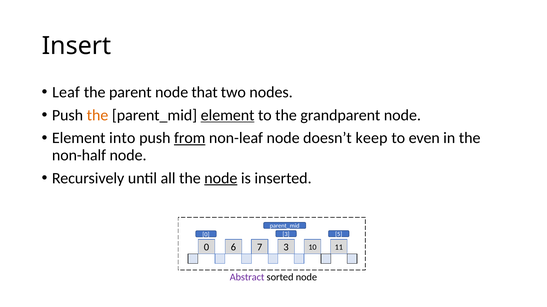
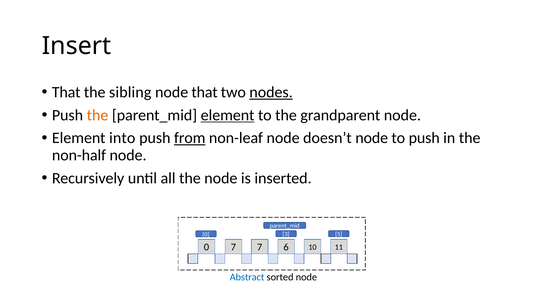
Leaf at (66, 92): Leaf -> That
parent: parent -> sibling
nodes underline: none -> present
doesn’t keep: keep -> node
to even: even -> push
node at (221, 179) underline: present -> none
0 6: 6 -> 7
7 3: 3 -> 6
Abstract colour: purple -> blue
